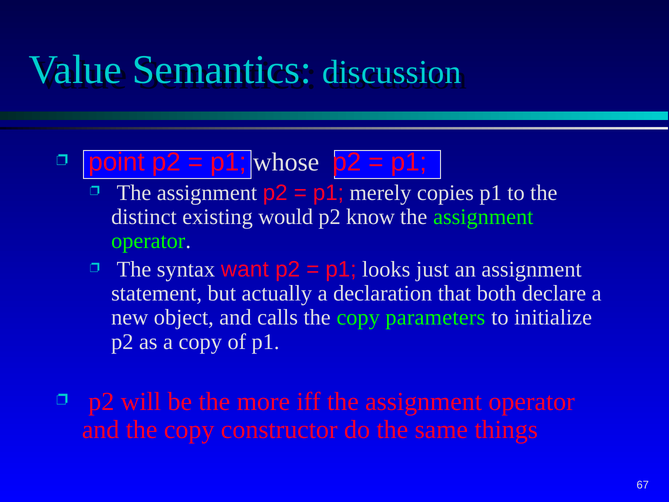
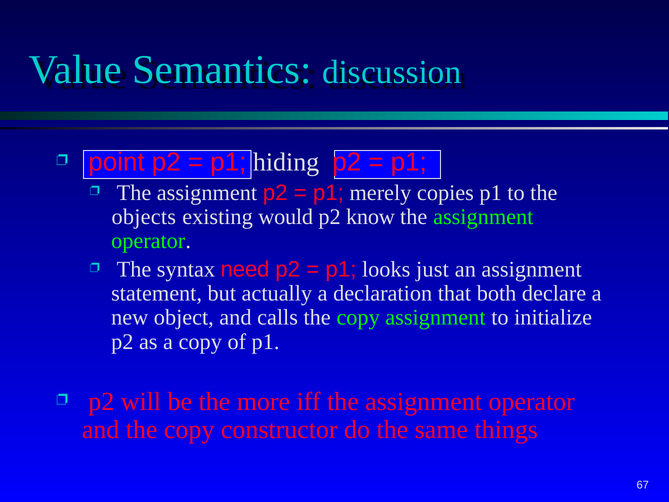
whose: whose -> hiding
distinct: distinct -> objects
want: want -> need
copy parameters: parameters -> assignment
